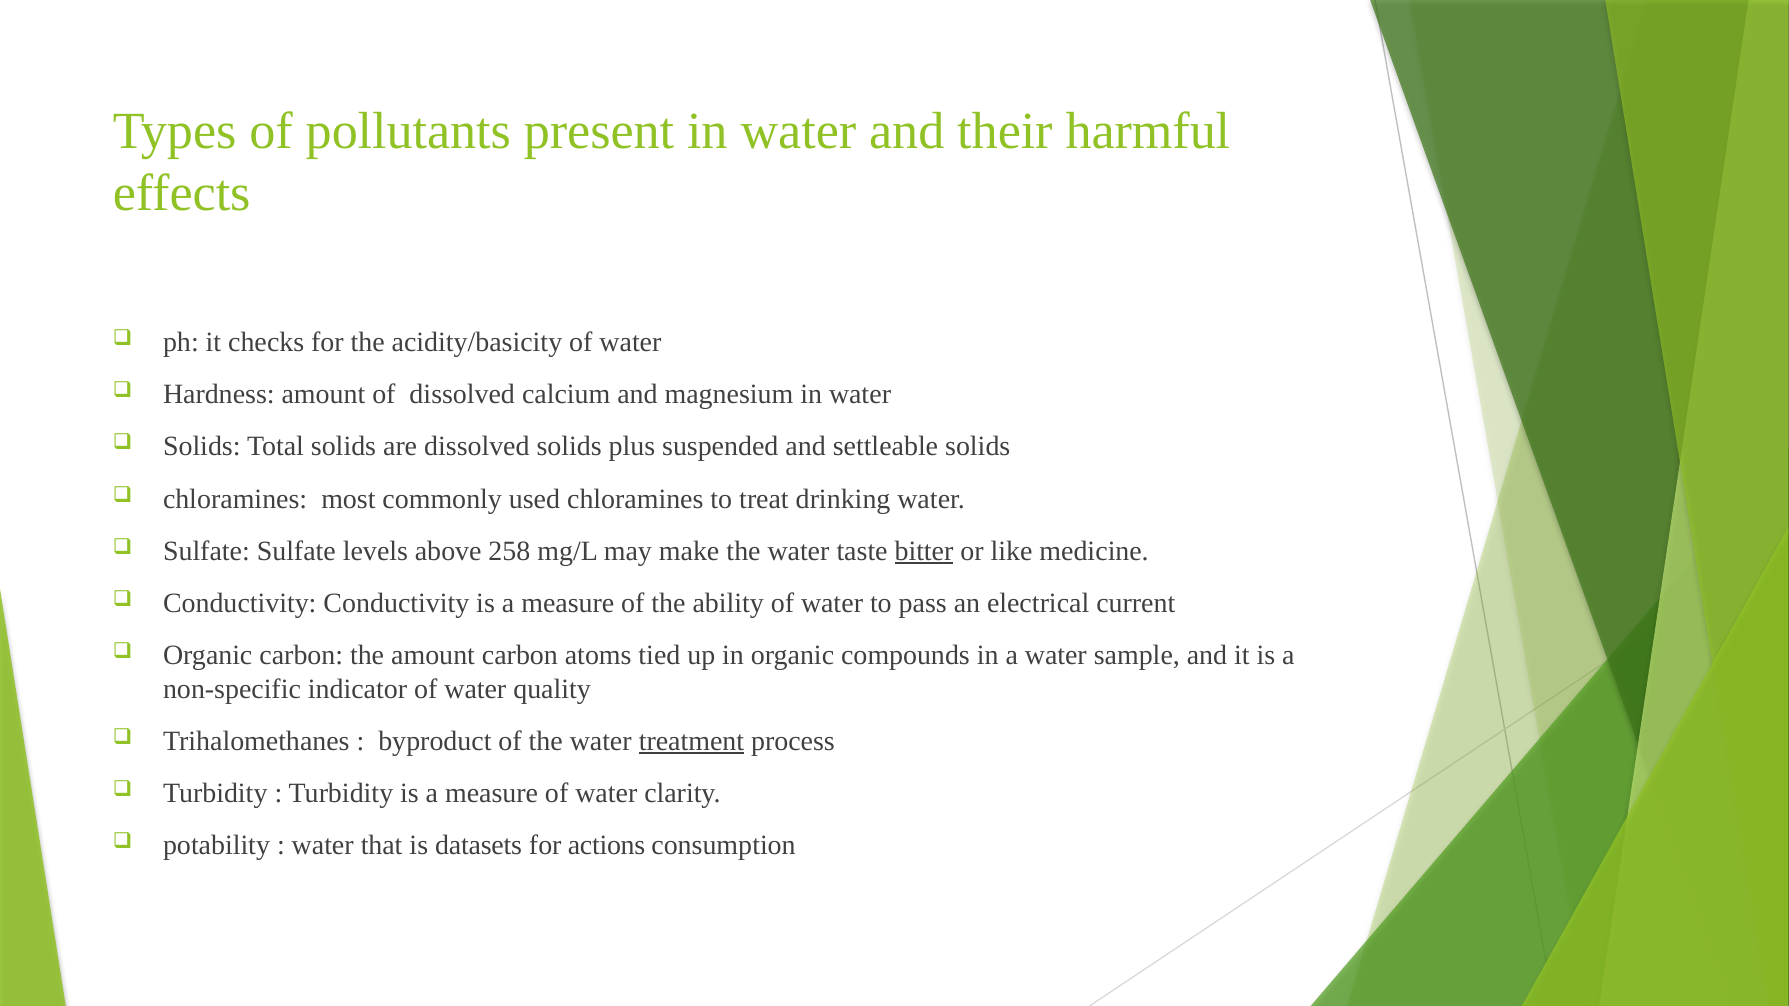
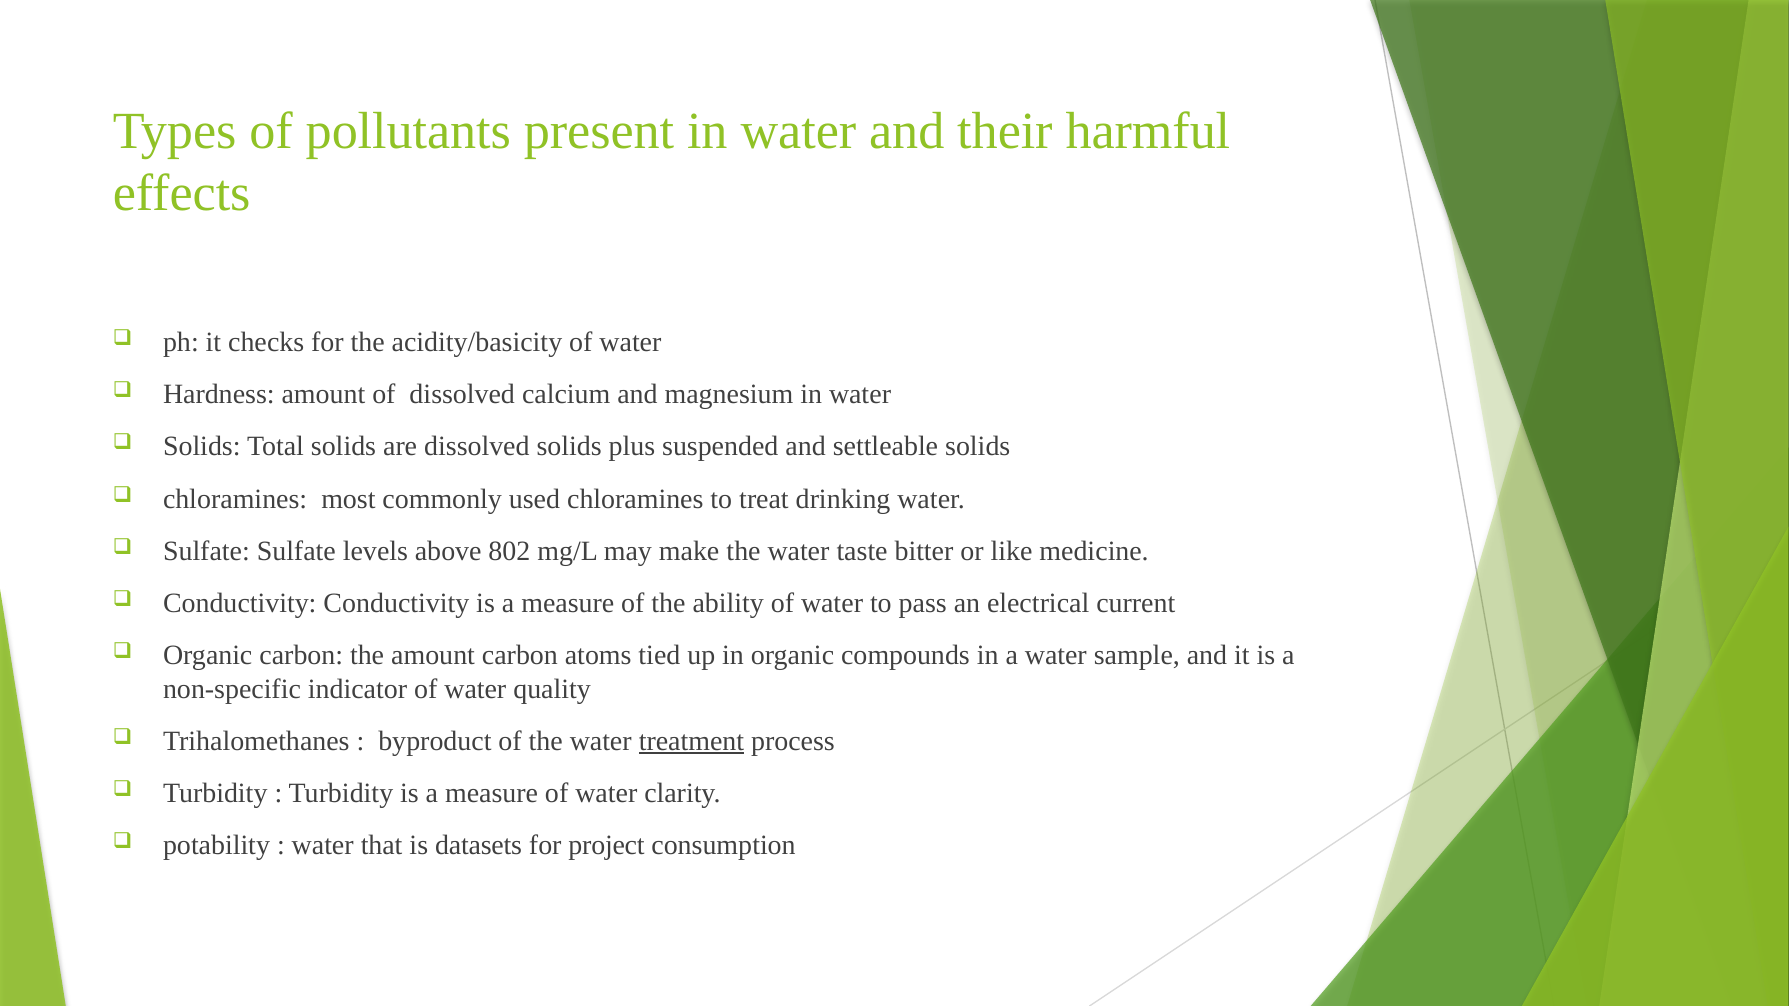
258: 258 -> 802
bitter underline: present -> none
actions: actions -> project
